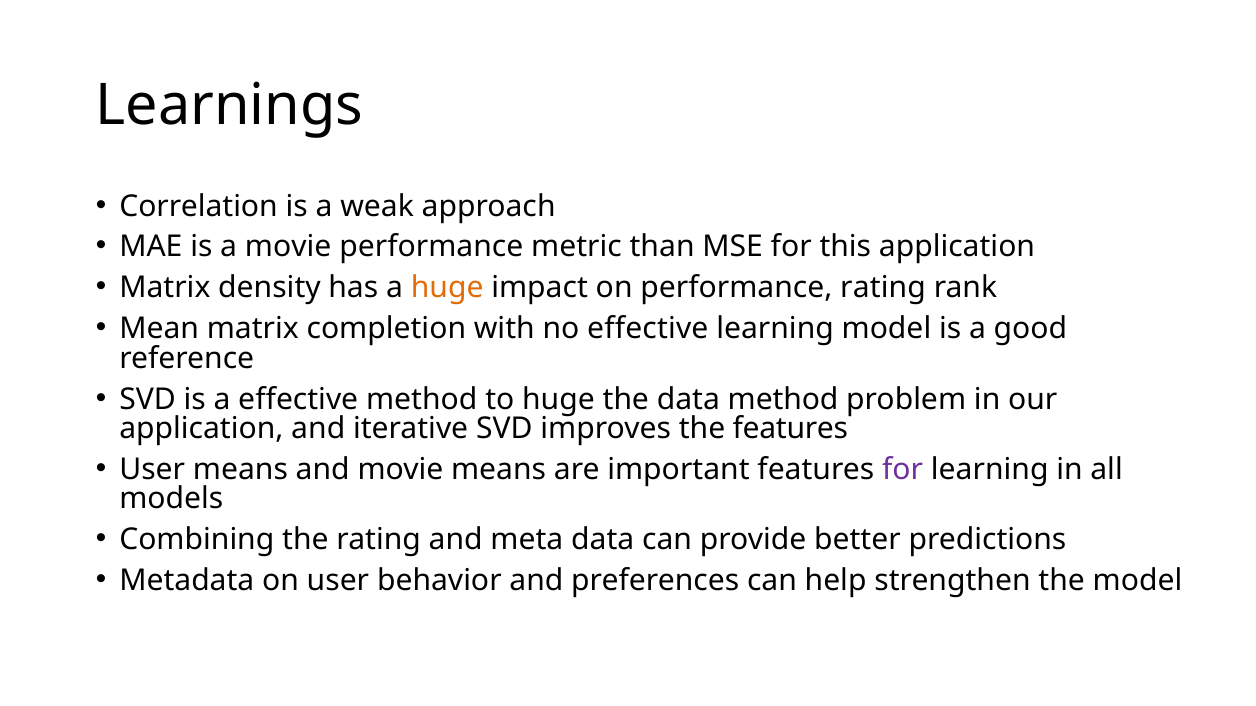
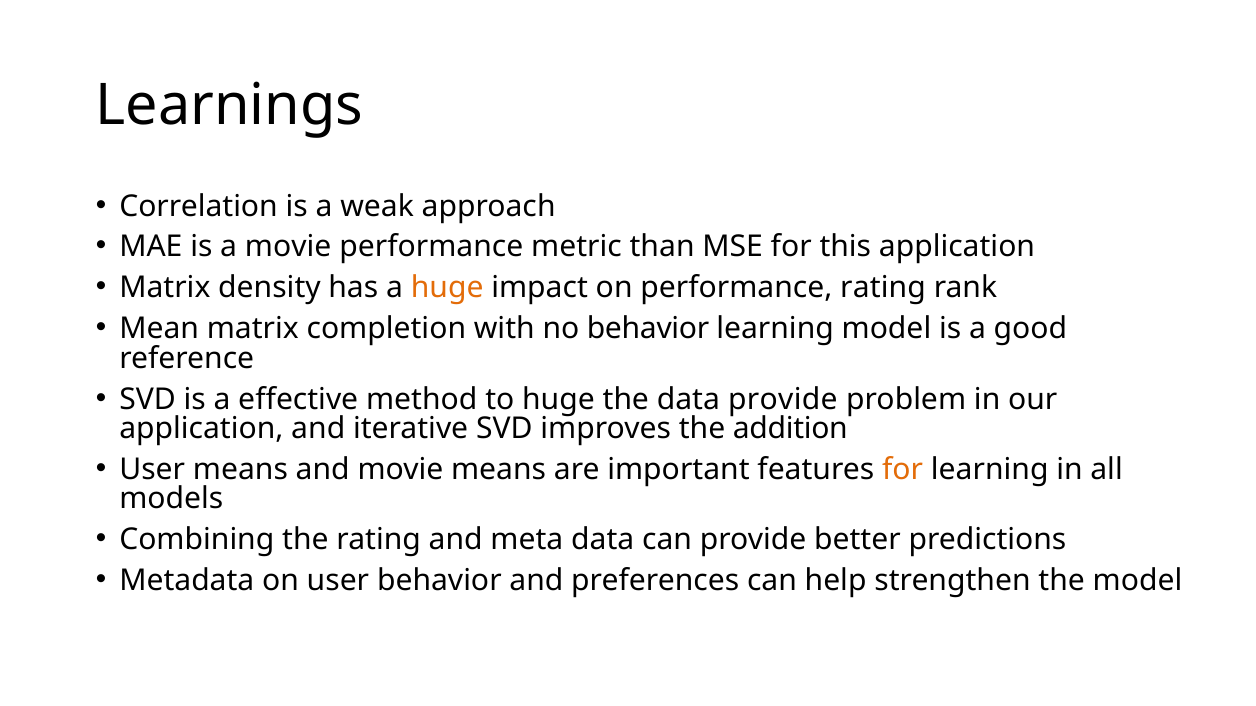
no effective: effective -> behavior
data method: method -> provide
the features: features -> addition
for at (903, 470) colour: purple -> orange
